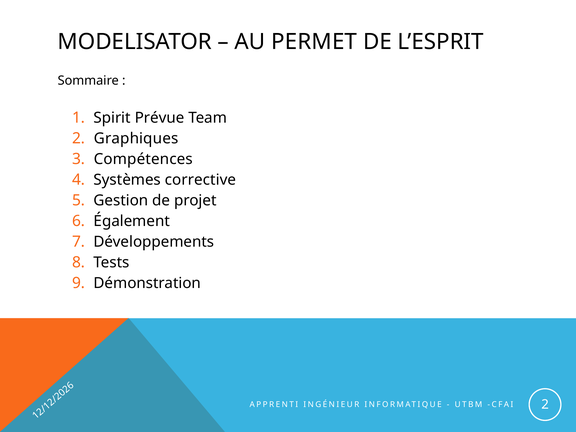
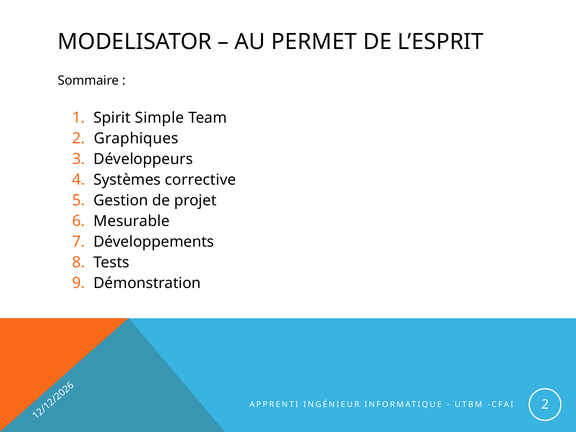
Prévue: Prévue -> Simple
Compétences: Compétences -> Développeurs
Également: Également -> Mesurable
